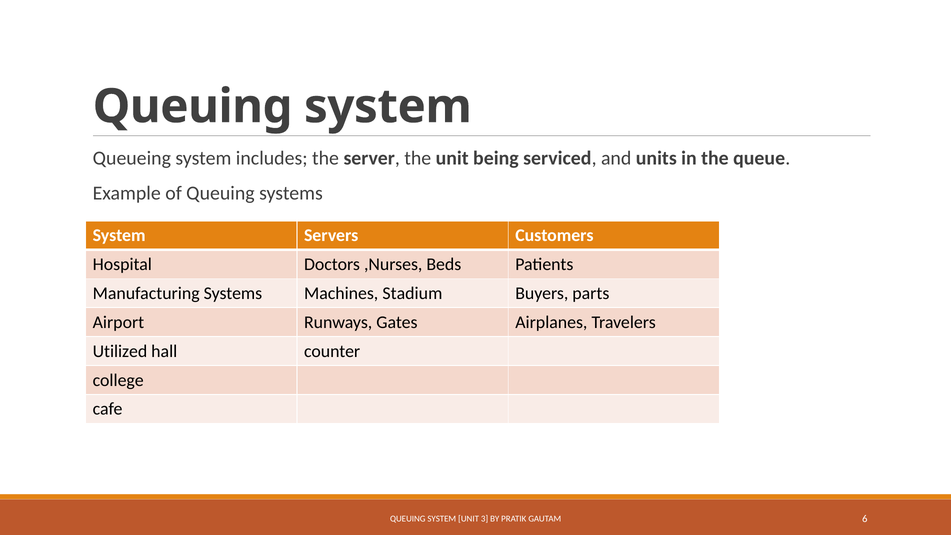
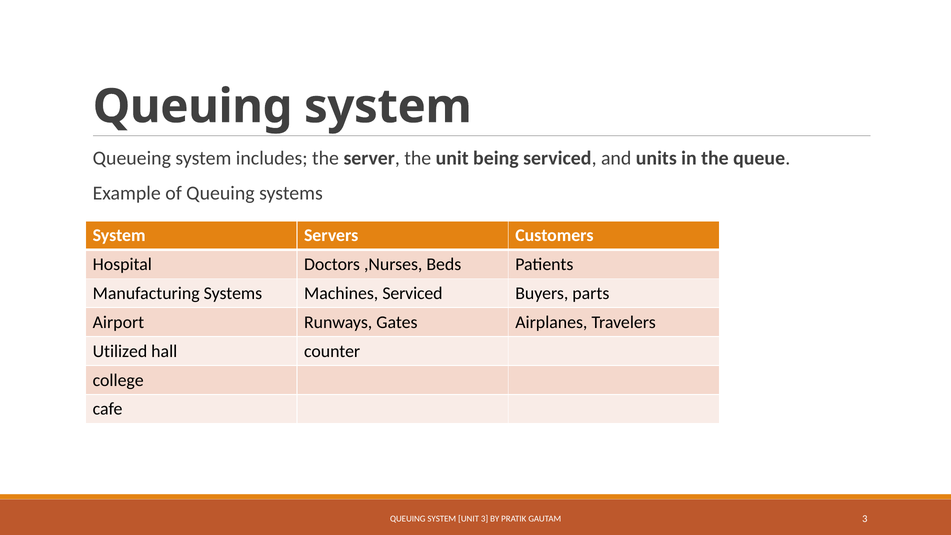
Machines Stadium: Stadium -> Serviced
GAUTAM 6: 6 -> 3
